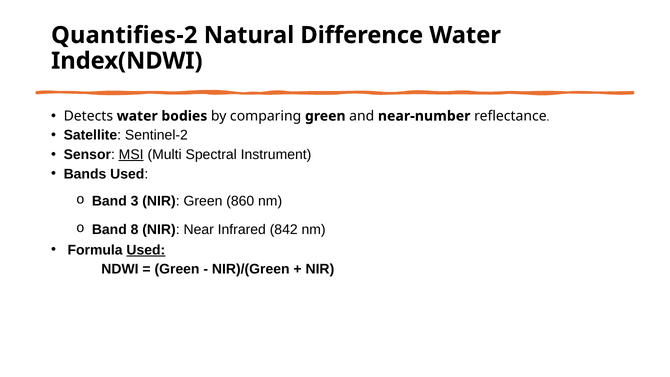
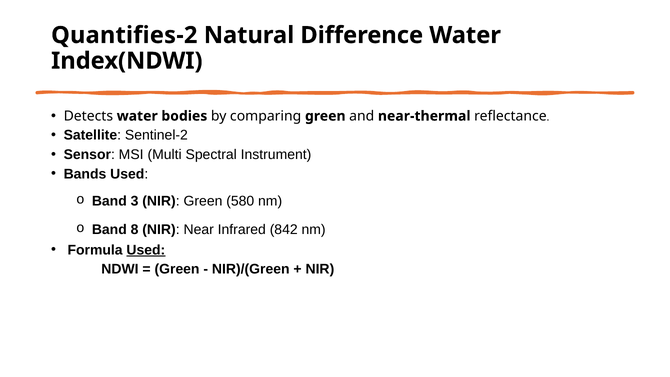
near-number: near-number -> near-thermal
MSI underline: present -> none
860: 860 -> 580
